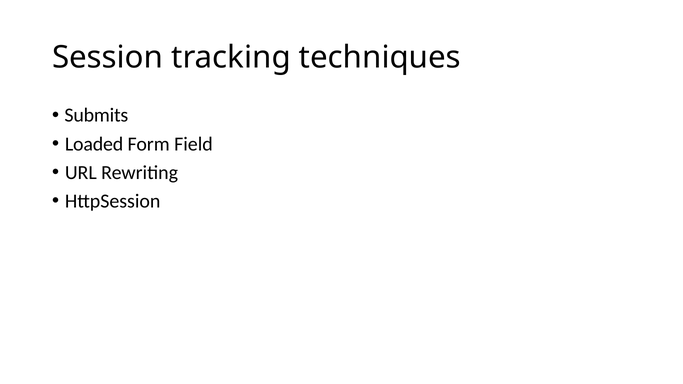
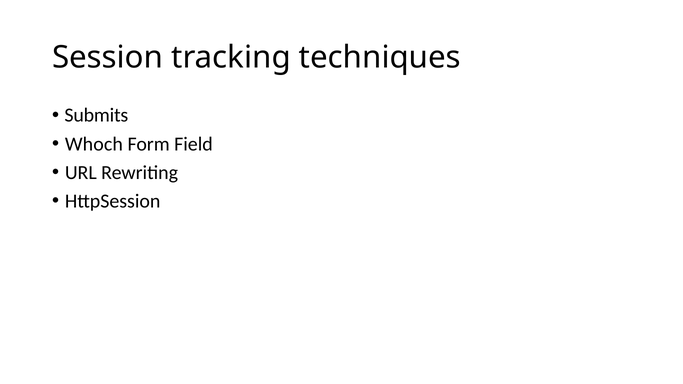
Loaded: Loaded -> Whoch
